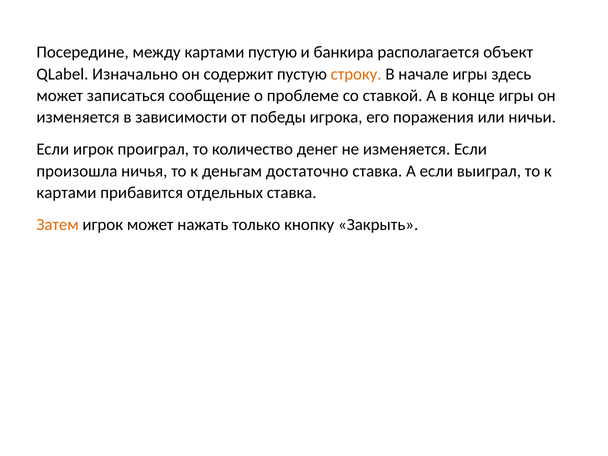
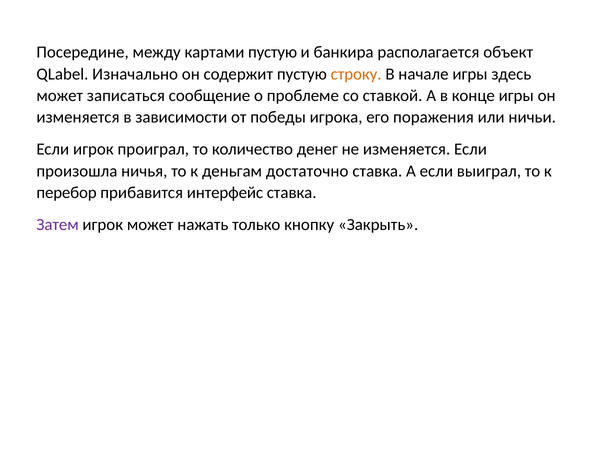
картами at (66, 193): картами -> перебор
отдельных: отдельных -> интерфейс
Затем colour: orange -> purple
